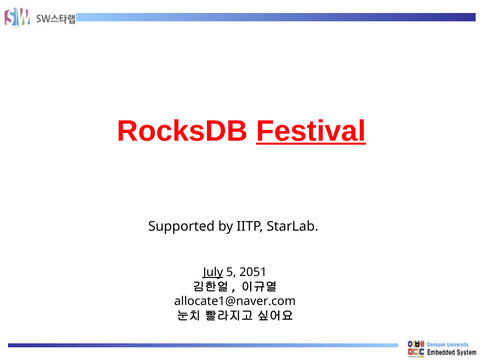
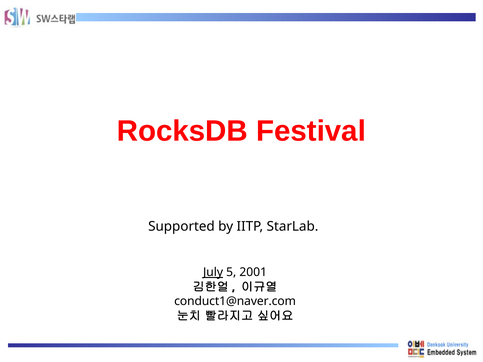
Festival underline: present -> none
2051: 2051 -> 2001
allocate1@naver.com: allocate1@naver.com -> conduct1@naver.com
